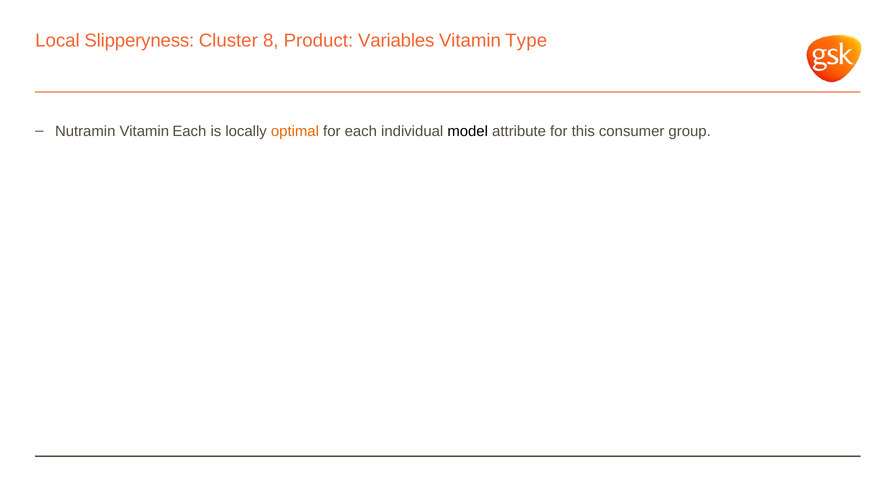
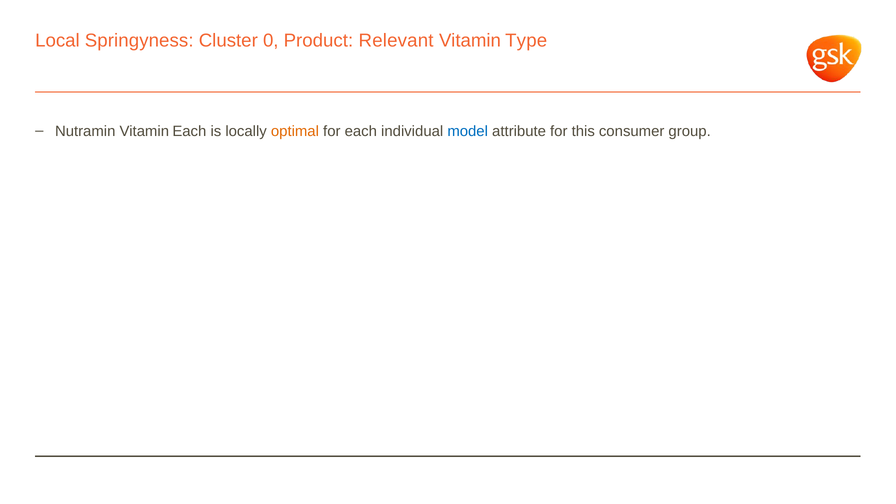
Slipperyness: Slipperyness -> Springyness
8: 8 -> 0
Variables: Variables -> Relevant
model colour: black -> blue
